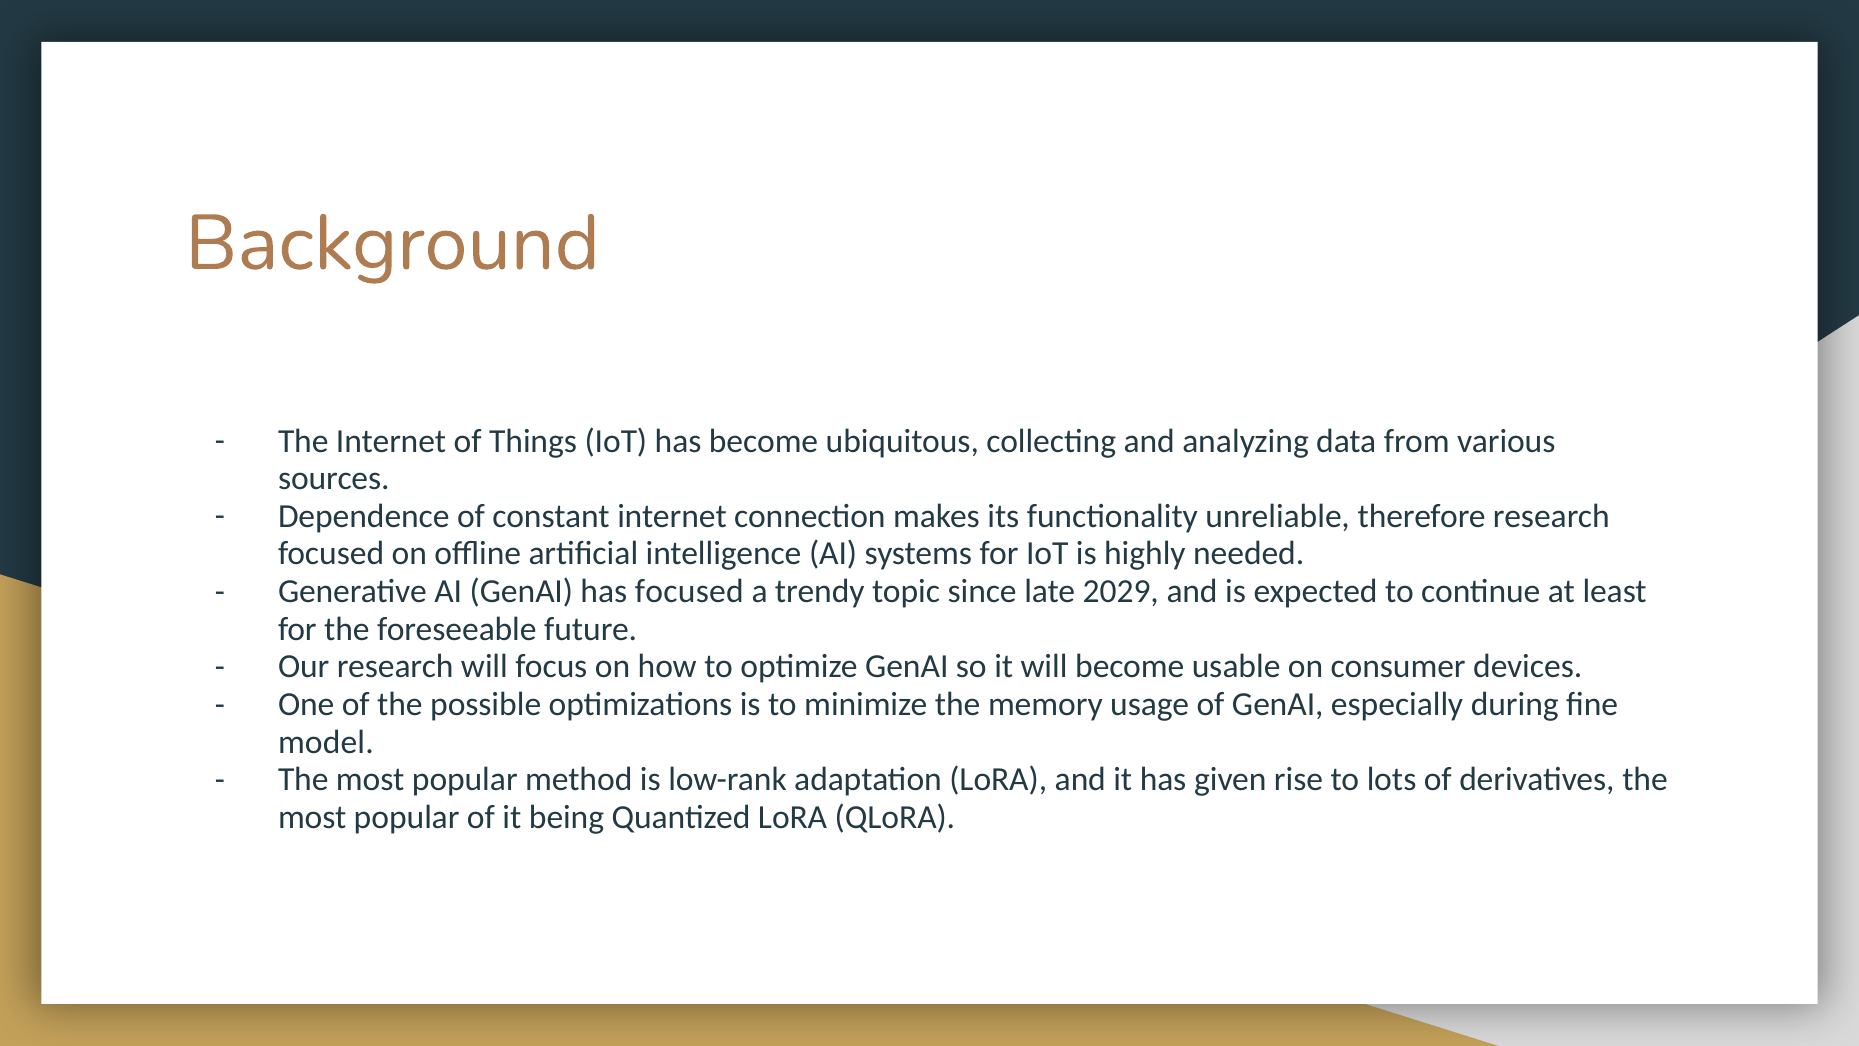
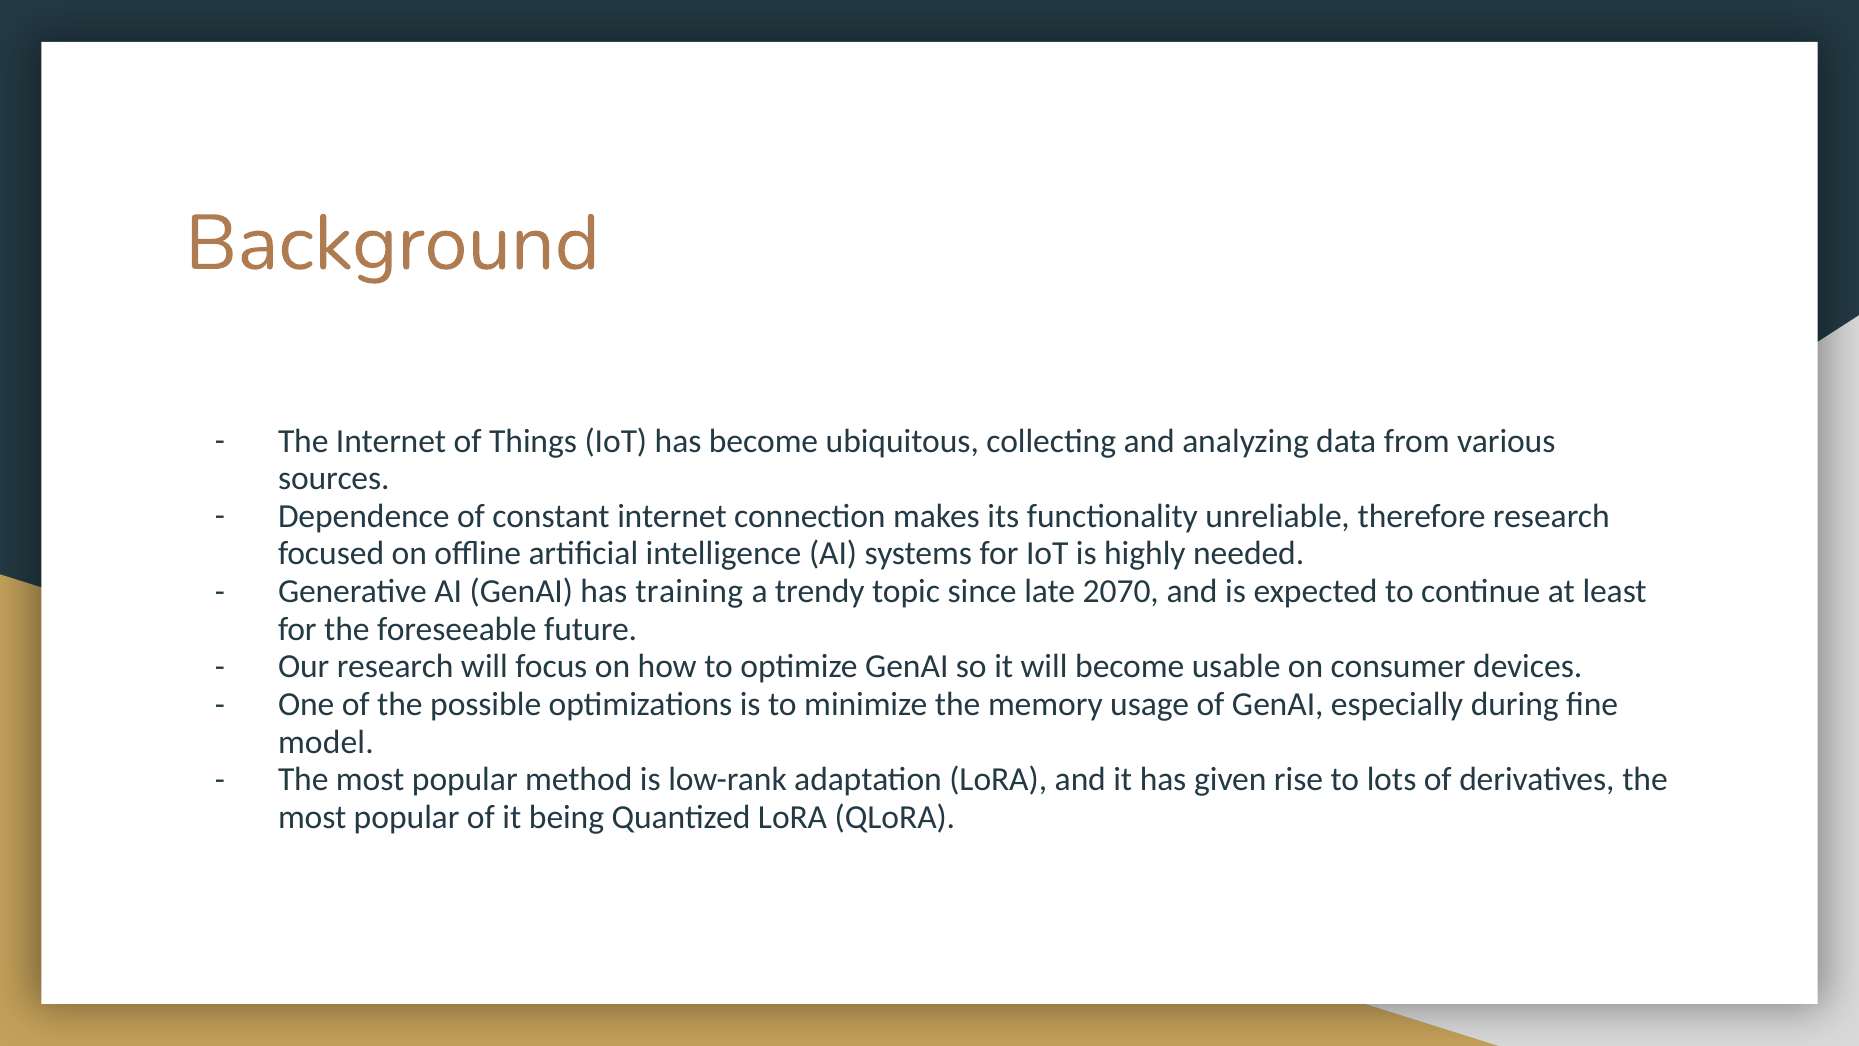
has focused: focused -> training
2029: 2029 -> 2070
